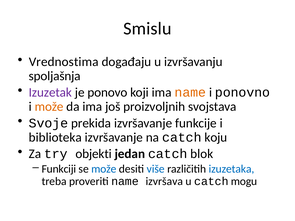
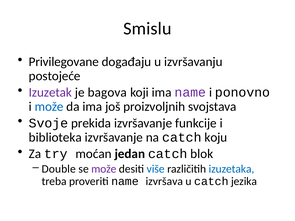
Vrednostima: Vrednostima -> Privilegovane
spoljašnja: spoljašnja -> postojeće
ponovo: ponovo -> bagova
name at (190, 93) colour: orange -> purple
može at (49, 107) colour: orange -> blue
objekti: objekti -> moćan
Funkciji: Funkciji -> Double
može at (104, 169) colour: blue -> purple
mogu: mogu -> jezika
